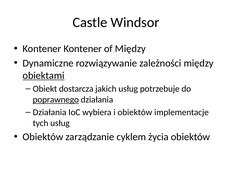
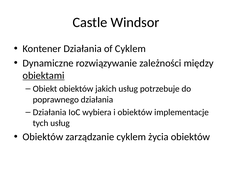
Kontener Kontener: Kontener -> Działania
of Między: Między -> Cyklem
Obiekt dostarcza: dostarcza -> obiektów
poprawnego underline: present -> none
